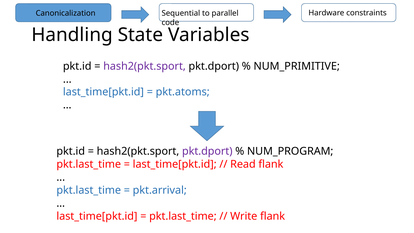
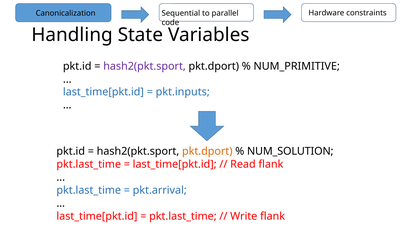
pkt.atoms: pkt.atoms -> pkt.inputs
pkt.dport at (207, 151) colour: purple -> orange
NUM_PROGRAM: NUM_PROGRAM -> NUM_SOLUTION
